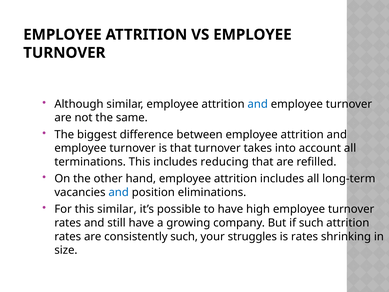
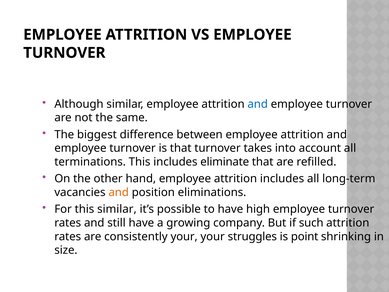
reducing: reducing -> eliminate
and at (119, 192) colour: blue -> orange
consistently such: such -> your
is rates: rates -> point
